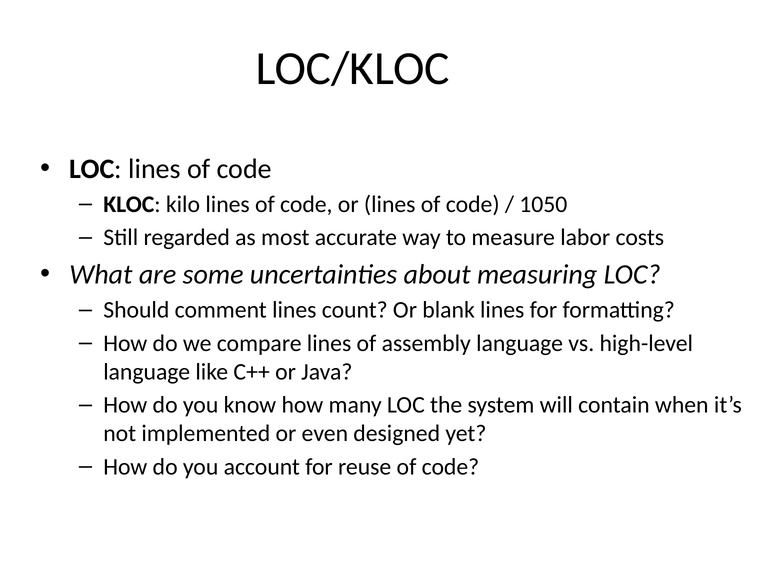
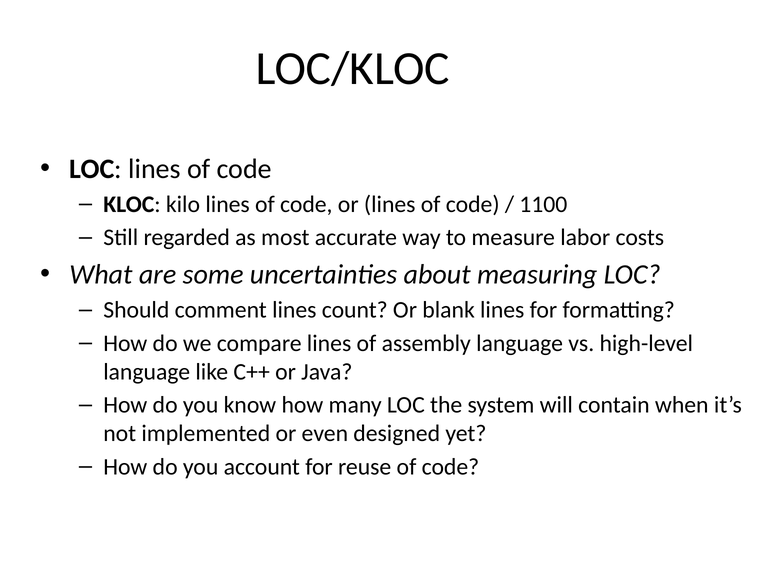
1050: 1050 -> 1100
